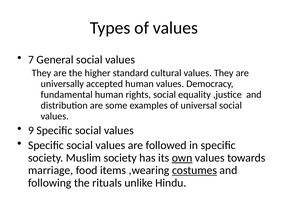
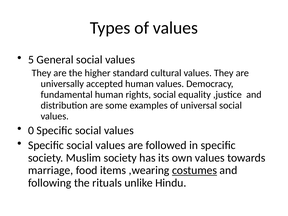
7: 7 -> 5
9: 9 -> 0
own underline: present -> none
